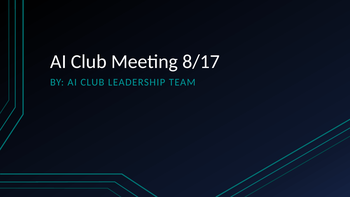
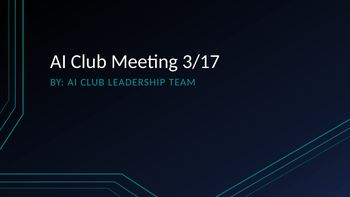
8/17: 8/17 -> 3/17
